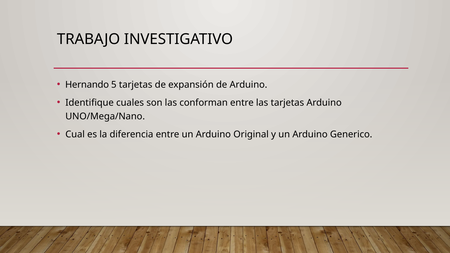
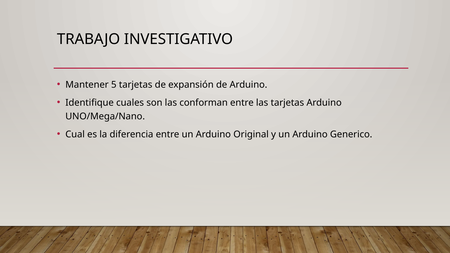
Hernando: Hernando -> Mantener
